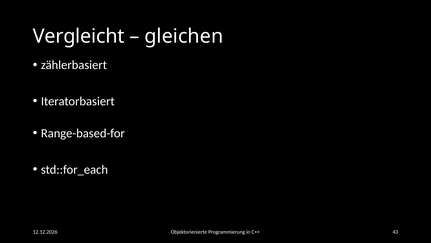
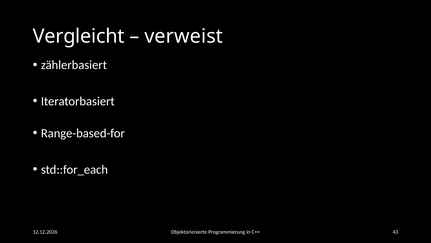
gleichen: gleichen -> verweist
